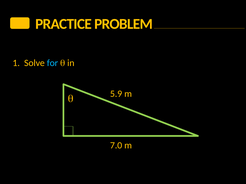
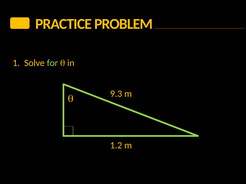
for colour: light blue -> light green
5.9: 5.9 -> 9.3
7.0: 7.0 -> 1.2
